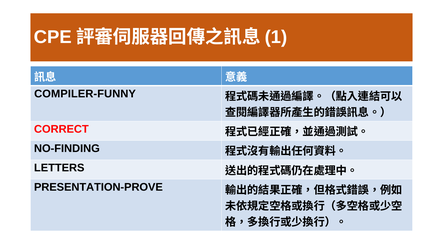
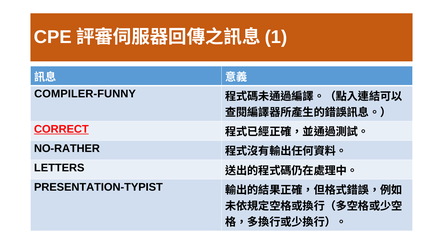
CORRECT underline: none -> present
NO-FINDING: NO-FINDING -> NO-RATHER
PRESENTATION-PROVE: PRESENTATION-PROVE -> PRESENTATION-TYPIST
